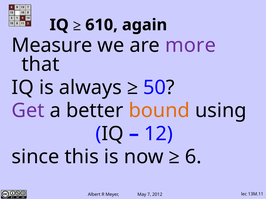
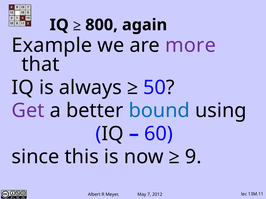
610: 610 -> 800
Measure: Measure -> Example
bound colour: orange -> blue
12: 12 -> 60
6: 6 -> 9
